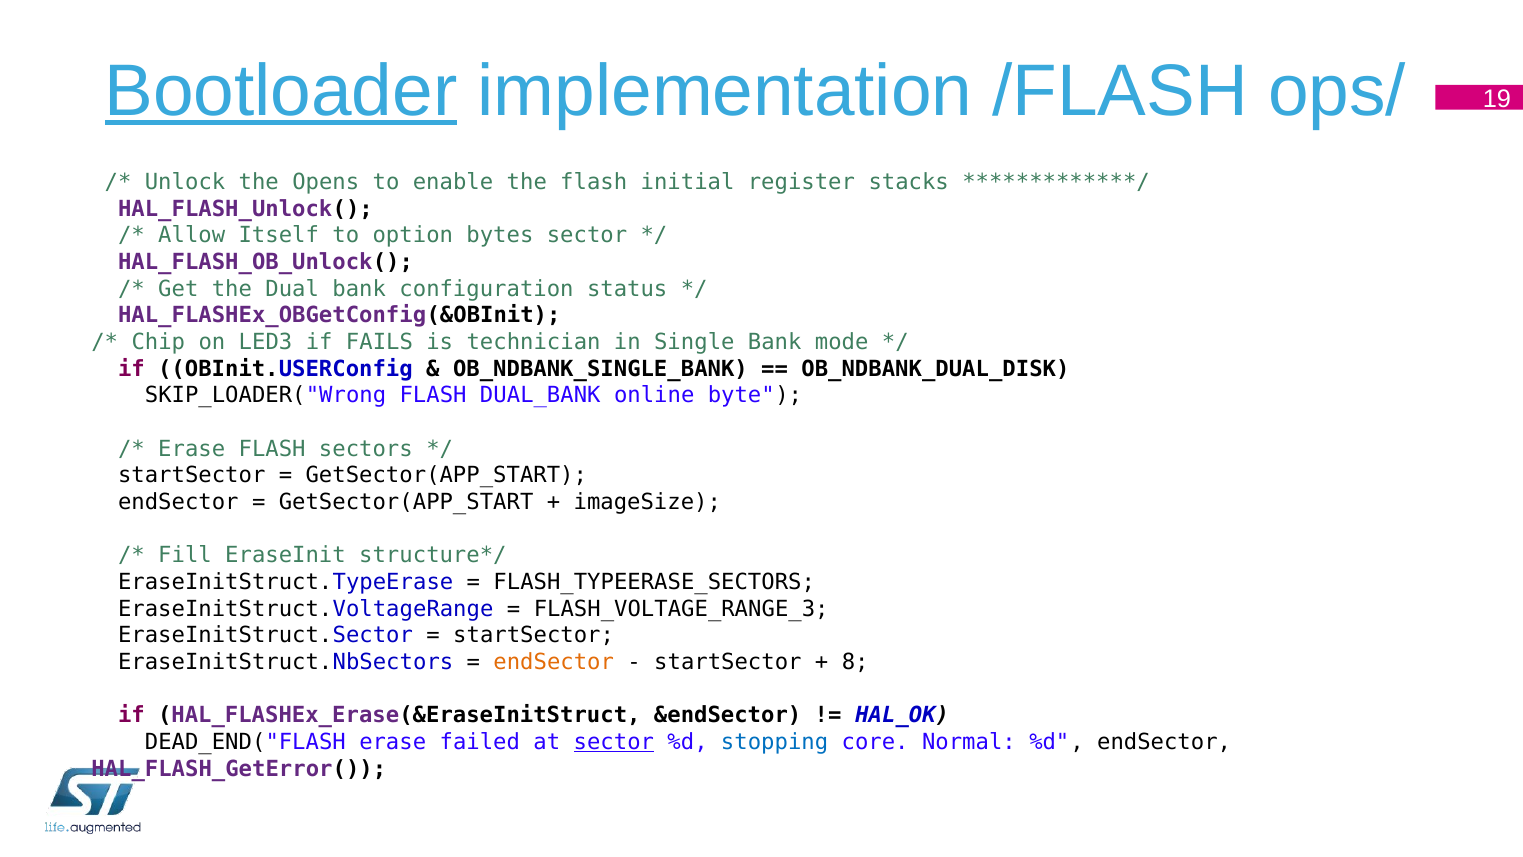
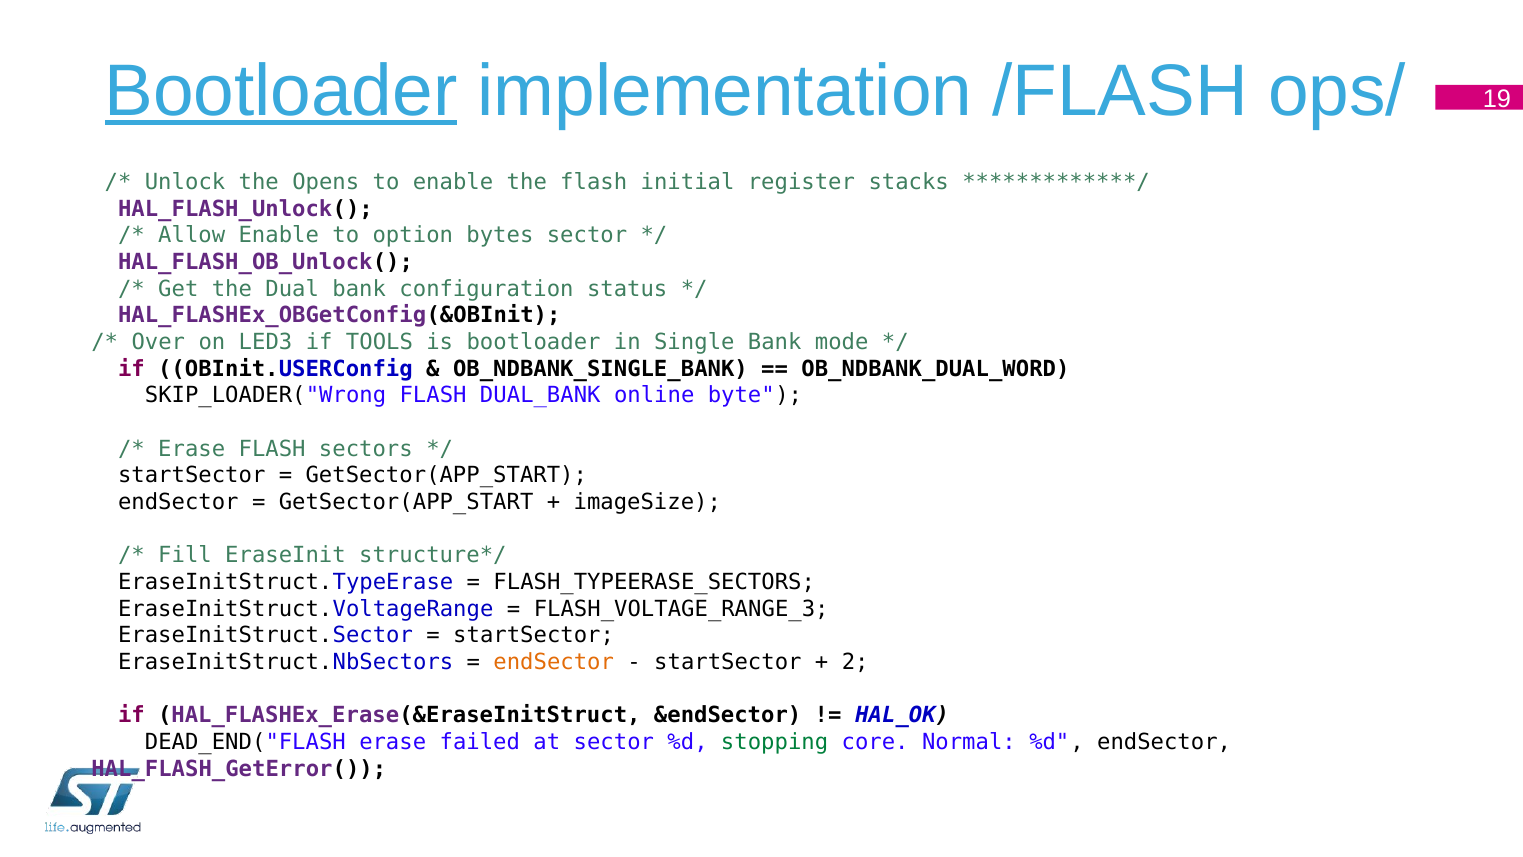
Allow Itself: Itself -> Enable
Chip: Chip -> Over
FAILS: FAILS -> TOOLS
is technician: technician -> bootloader
OB_NDBANK_DUAL_DISK: OB_NDBANK_DUAL_DISK -> OB_NDBANK_DUAL_WORD
8: 8 -> 2
sector at (614, 742) underline: present -> none
stopping colour: blue -> green
